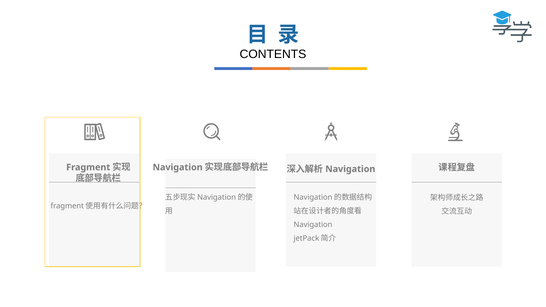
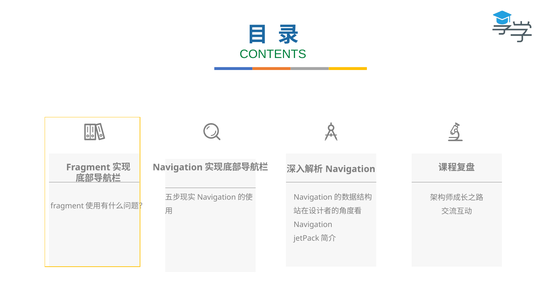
CONTENTS colour: black -> green
